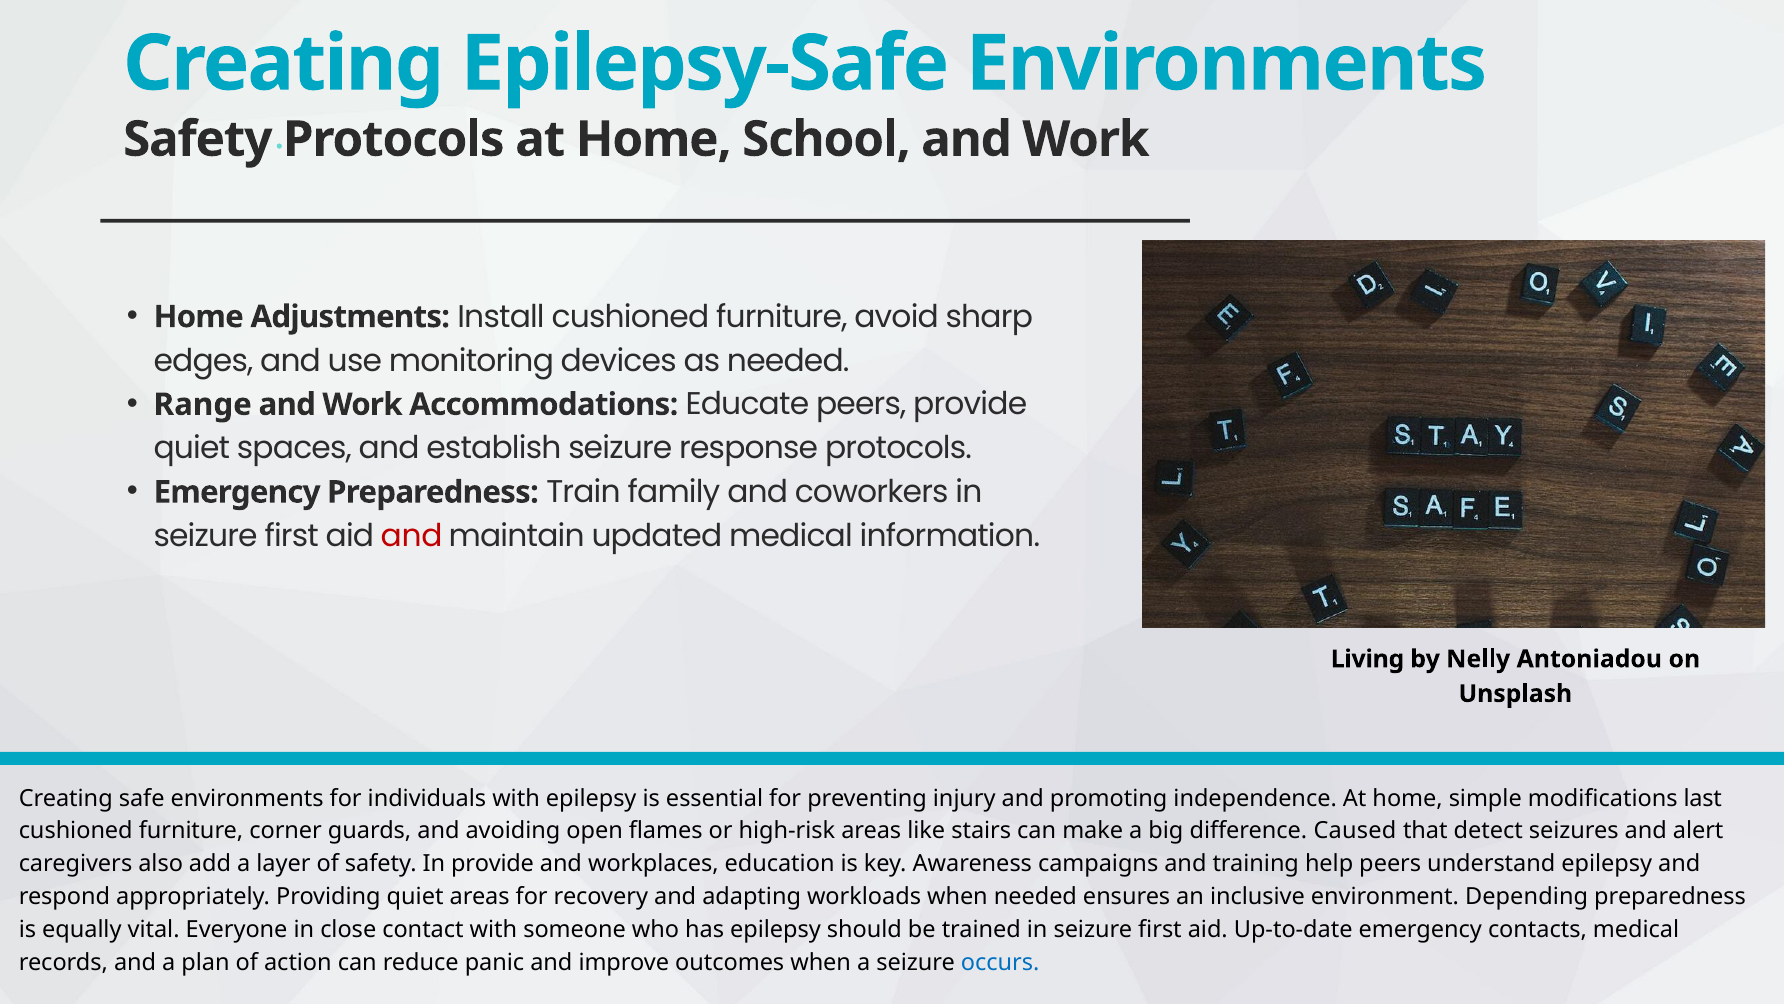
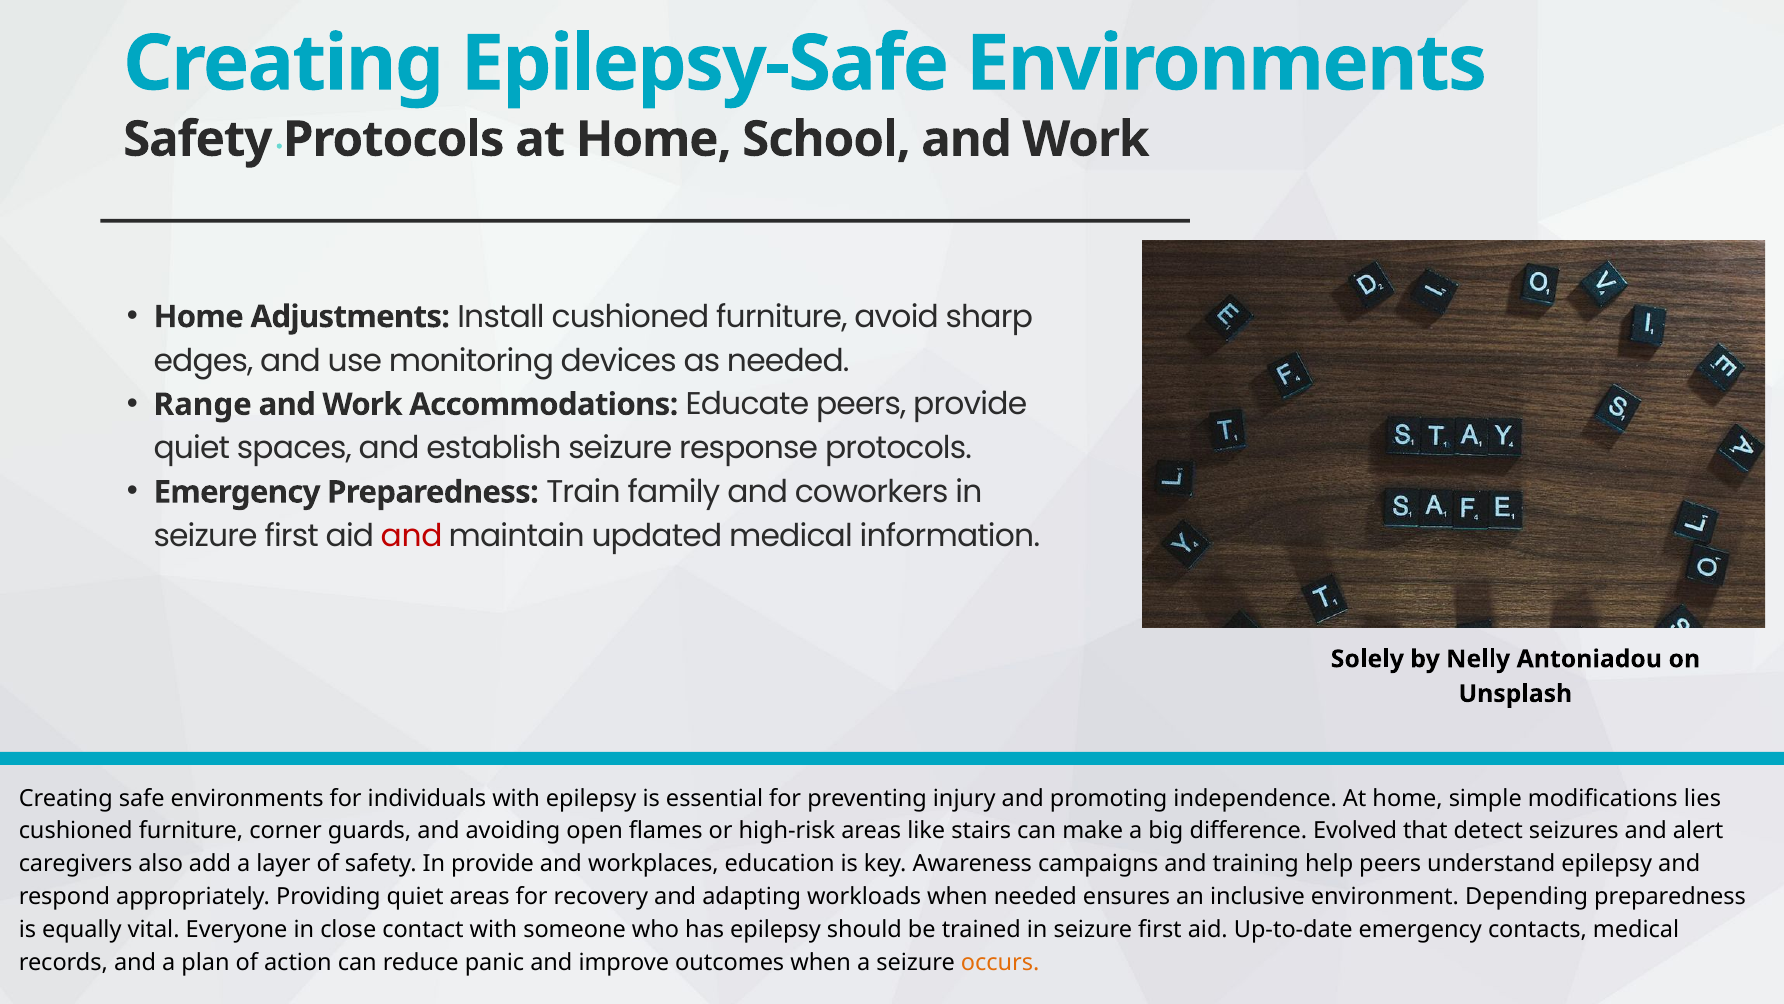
Living: Living -> Solely
last: last -> lies
Caused: Caused -> Evolved
occurs colour: blue -> orange
